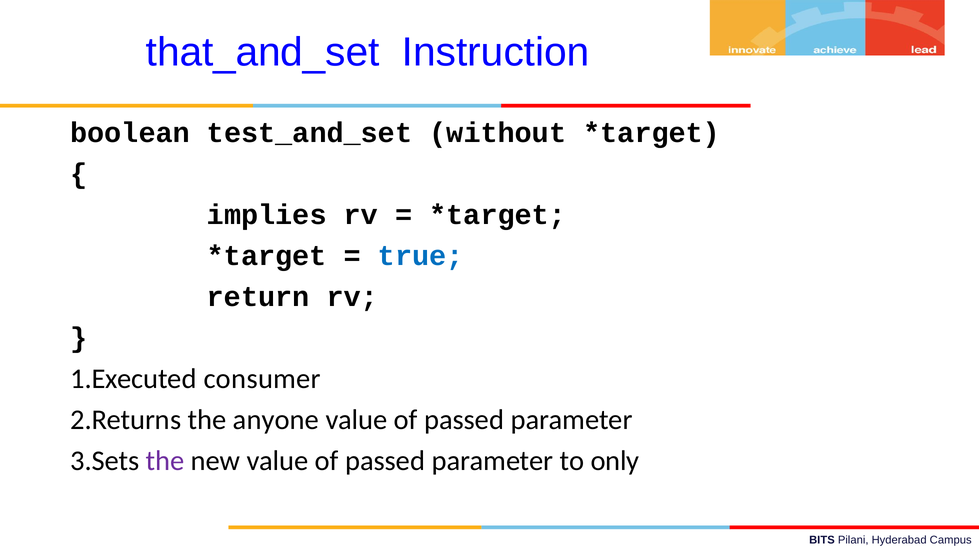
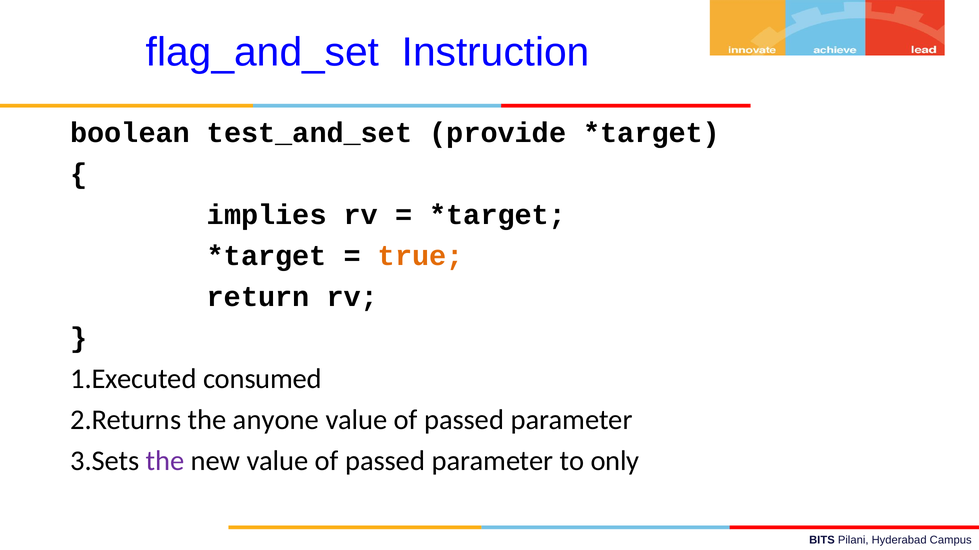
that_and_set: that_and_set -> flag_and_set
without: without -> provide
true colour: blue -> orange
consumer: consumer -> consumed
